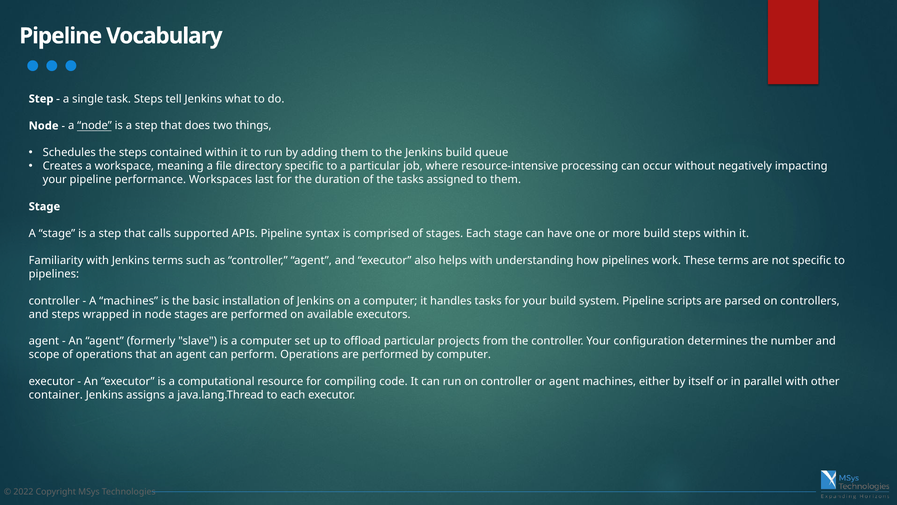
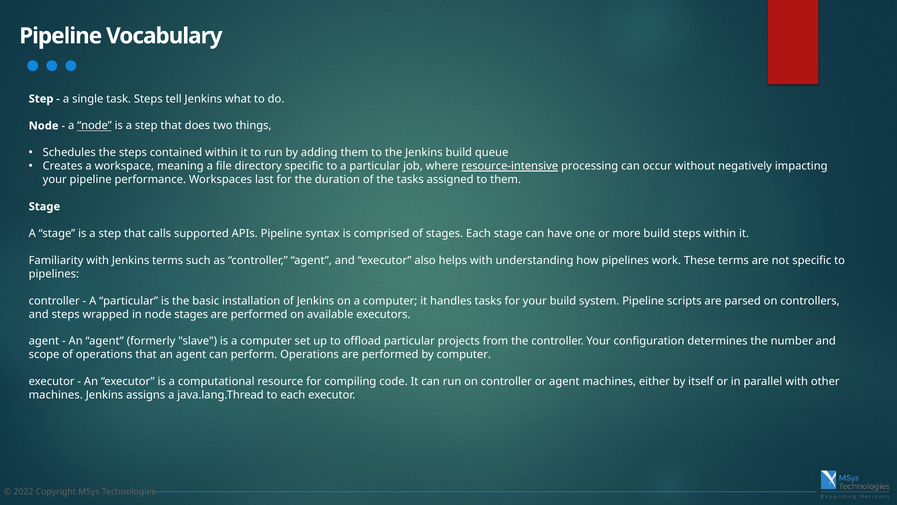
resource-intensive underline: none -> present
machines at (129, 301): machines -> particular
container at (56, 395): container -> machines
